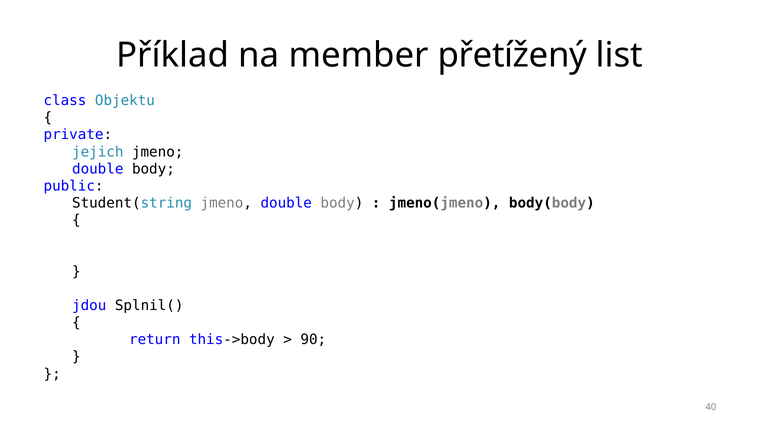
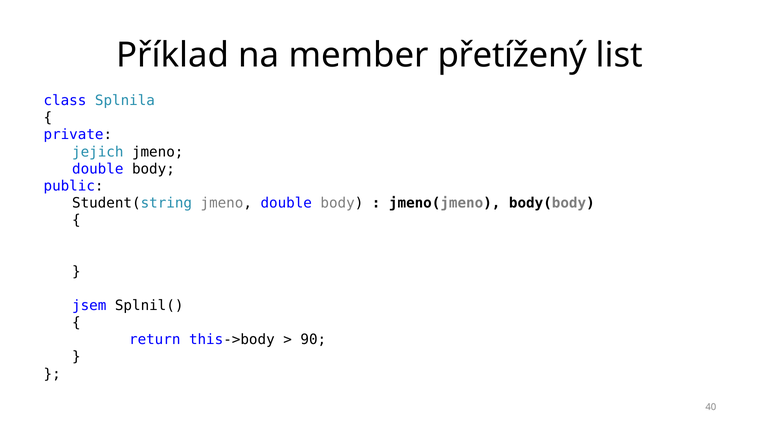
Objektu: Objektu -> Splnila
jdou: jdou -> jsem
